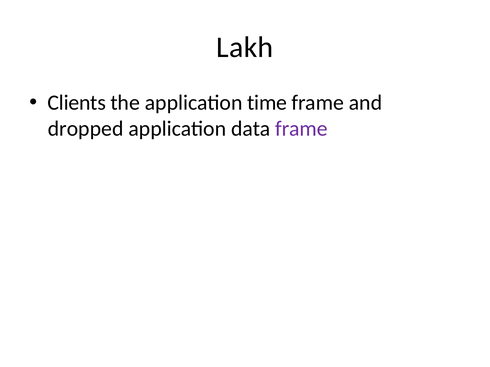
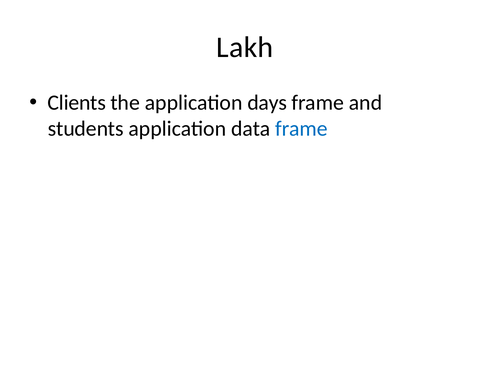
time: time -> days
dropped: dropped -> students
frame at (301, 129) colour: purple -> blue
